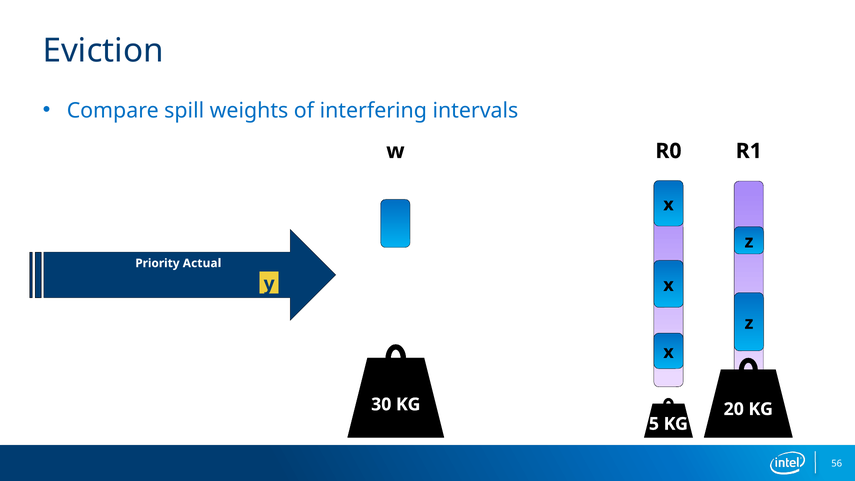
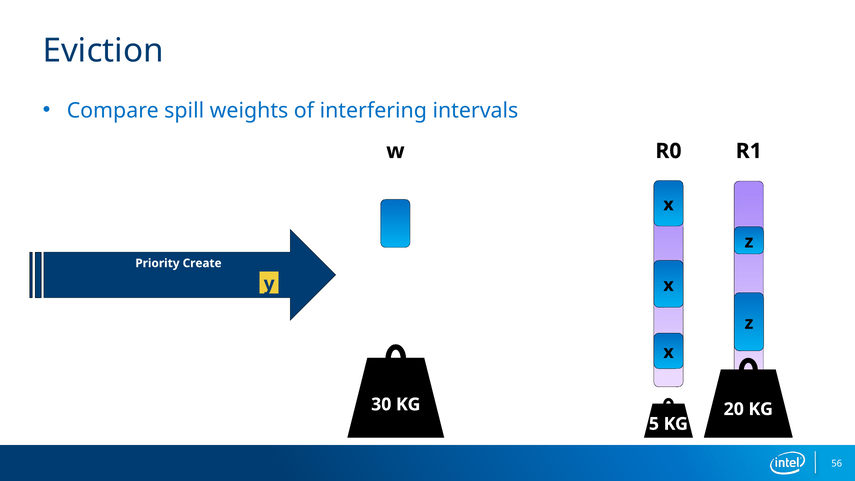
Actual: Actual -> Create
